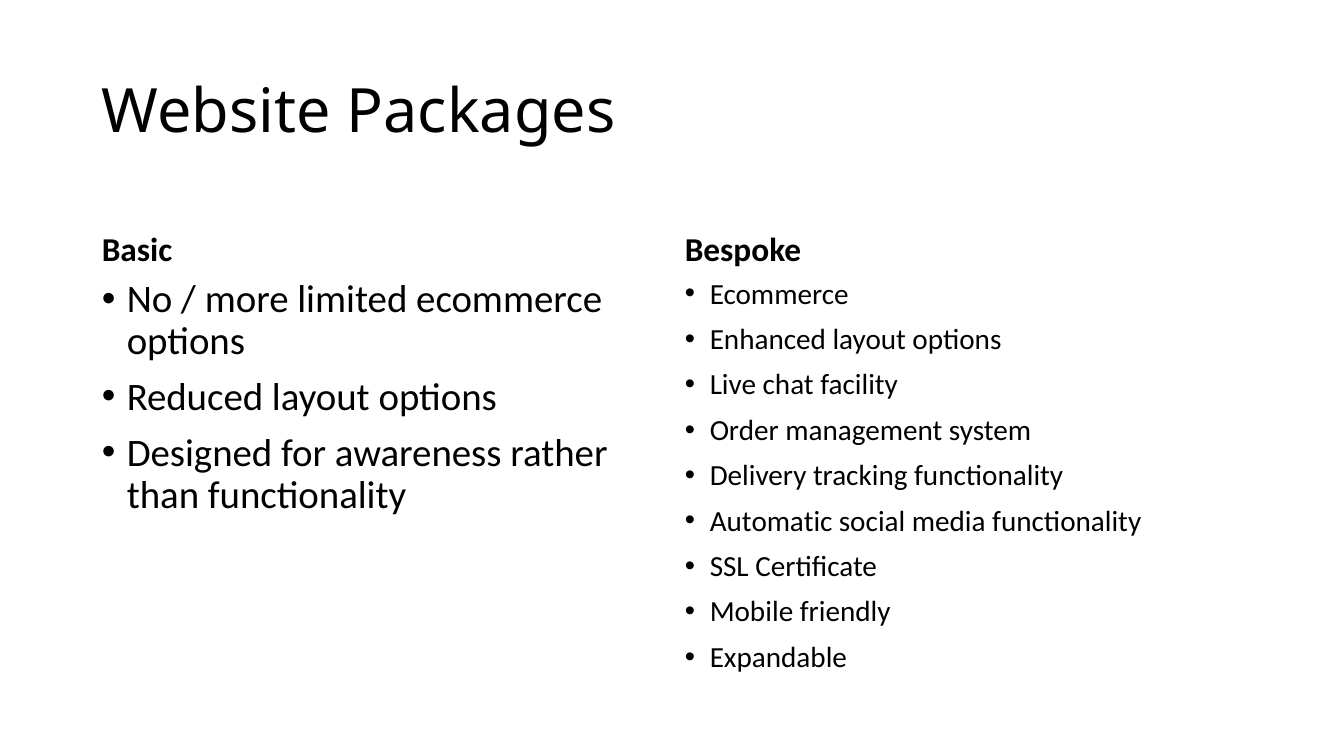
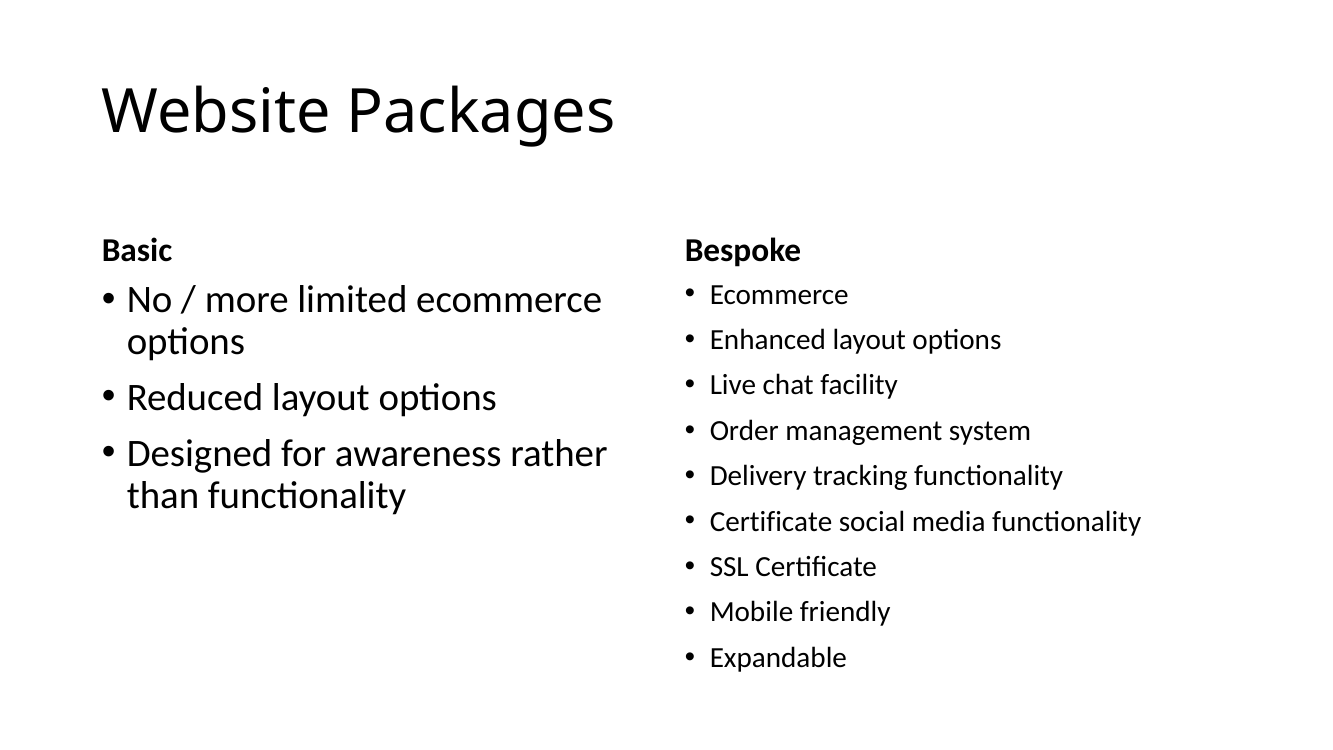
Automatic at (771, 521): Automatic -> Certificate
